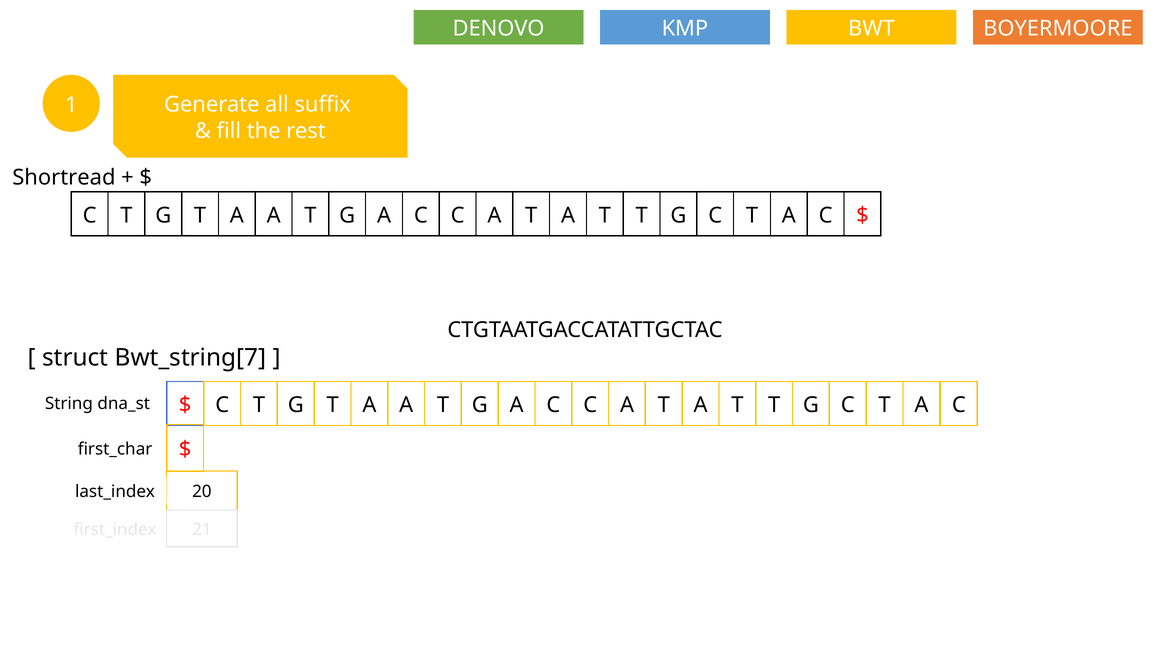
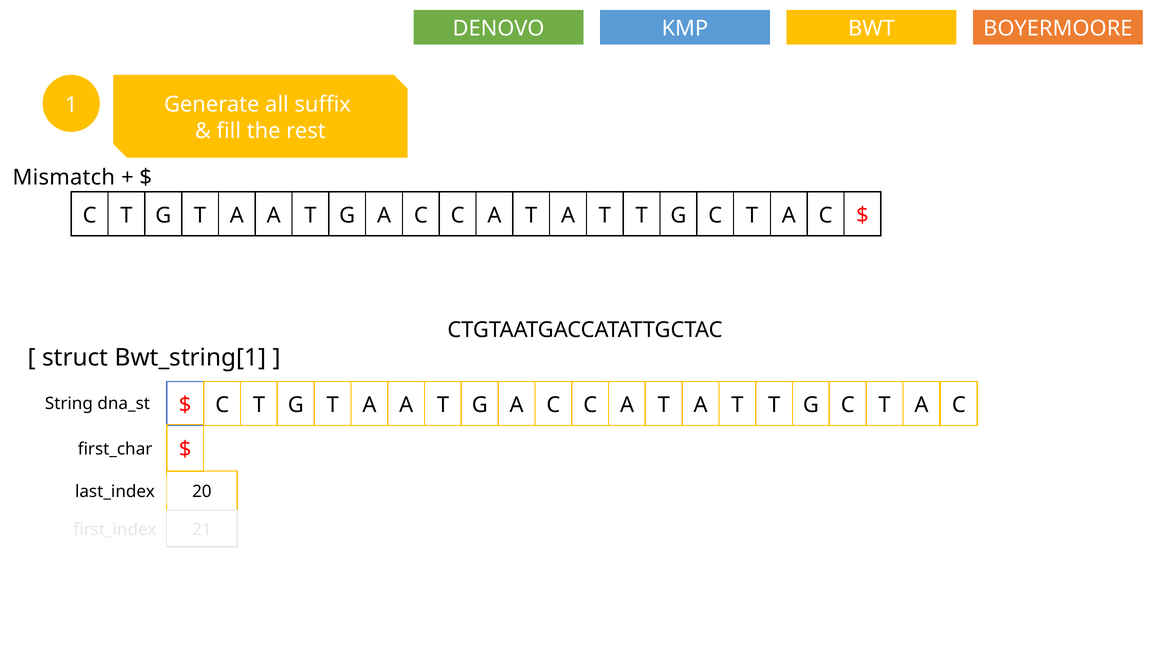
Shortread: Shortread -> Mismatch
Bwt_string[7: Bwt_string[7 -> Bwt_string[1
